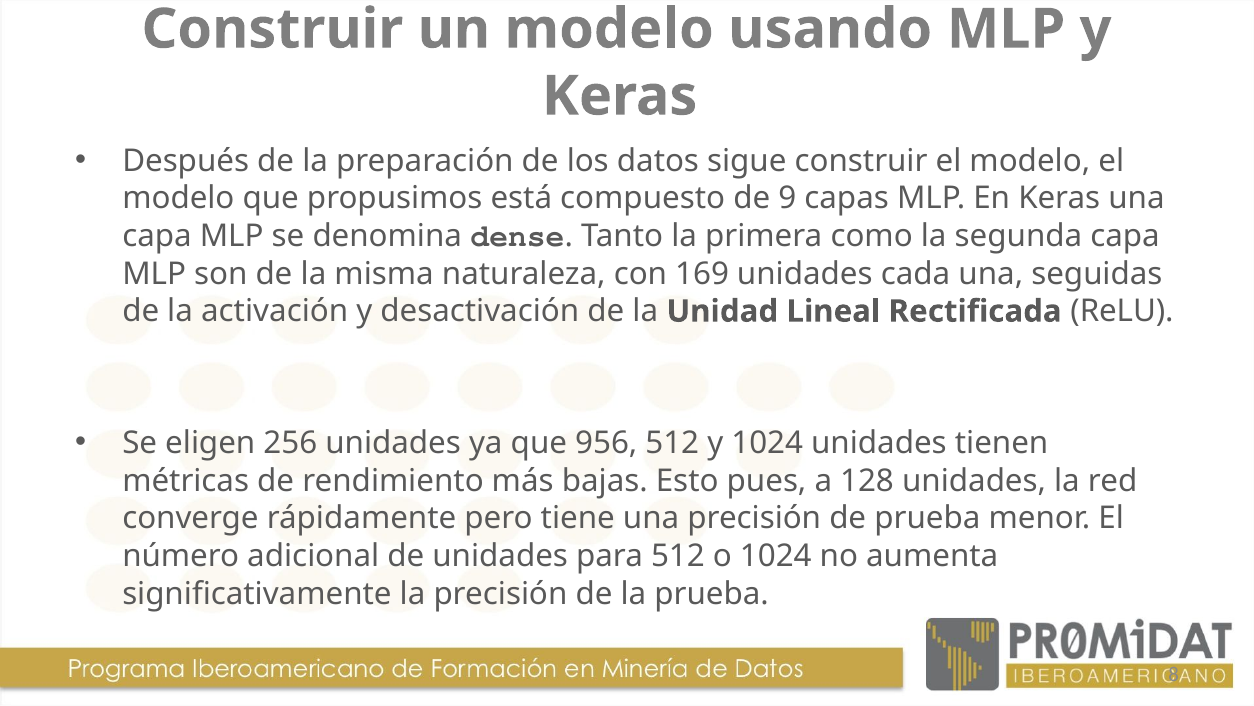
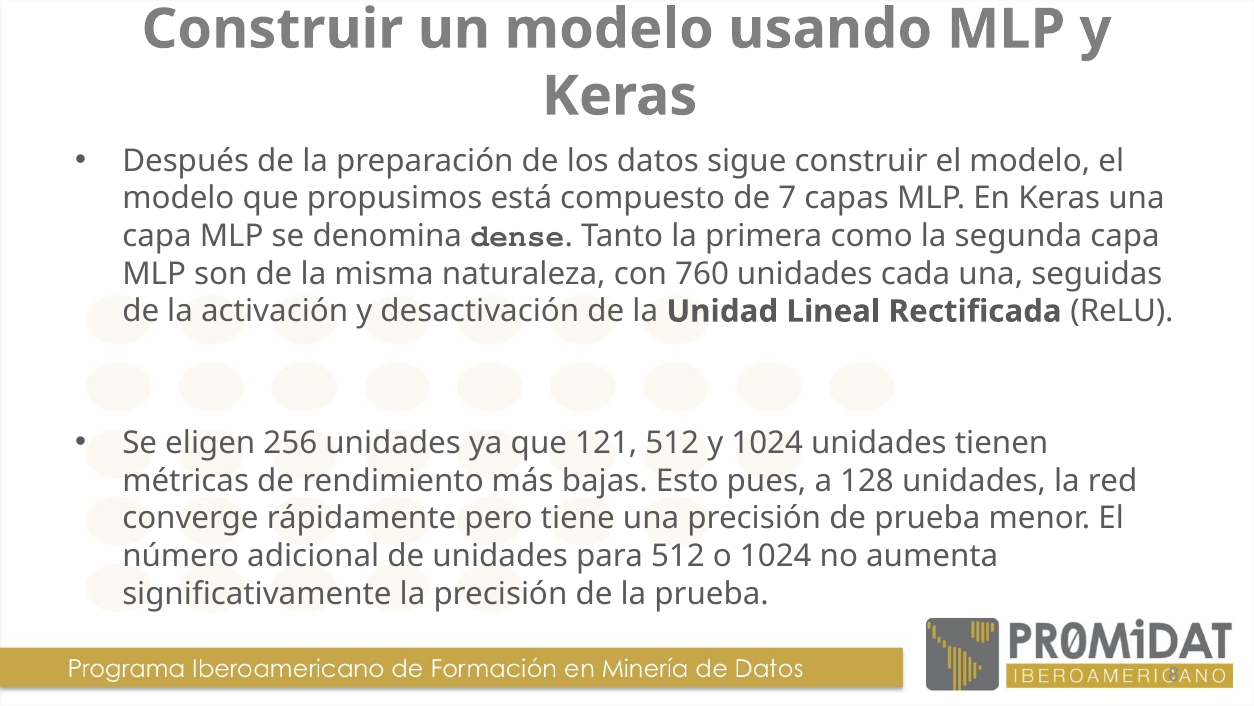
9: 9 -> 7
169: 169 -> 760
956: 956 -> 121
